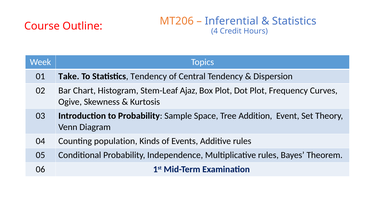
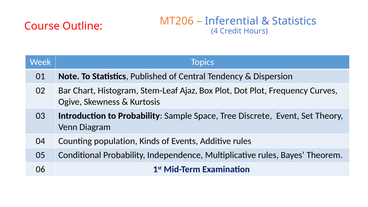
Take: Take -> Note
Statistics Tendency: Tendency -> Published
Addition: Addition -> Discrete
